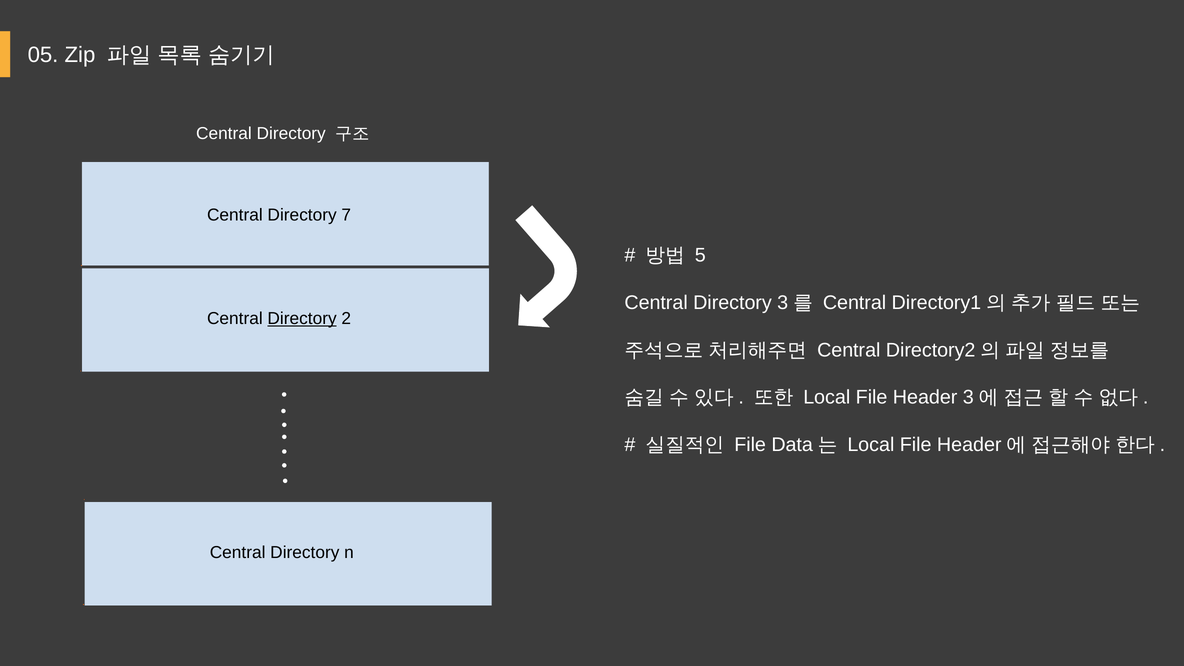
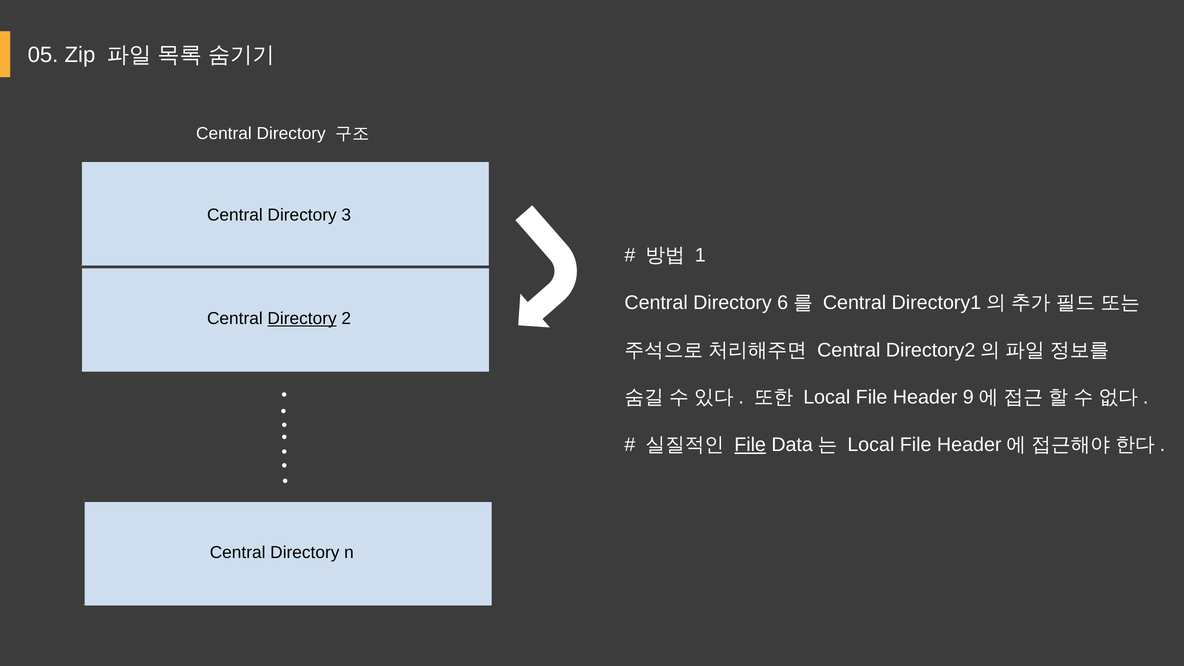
7: 7 -> 3
5: 5 -> 1
Directory 3: 3 -> 6
Header 3: 3 -> 9
File at (750, 445) underline: none -> present
